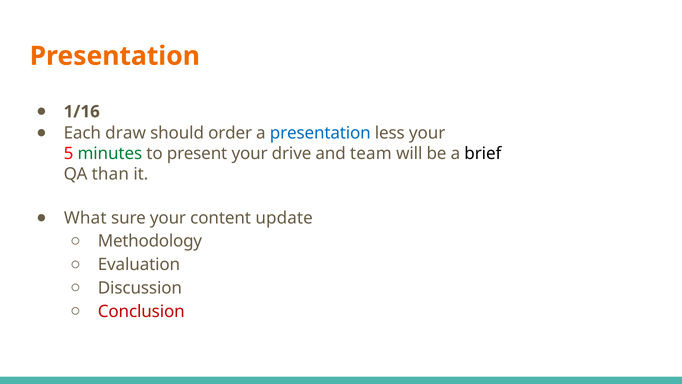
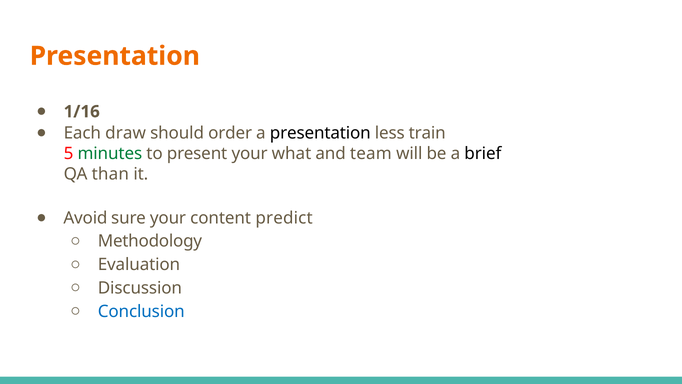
presentation at (320, 133) colour: blue -> black
less your: your -> train
drive: drive -> what
What: What -> Avoid
update: update -> predict
Conclusion colour: red -> blue
